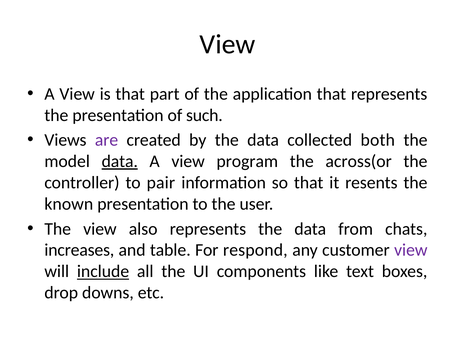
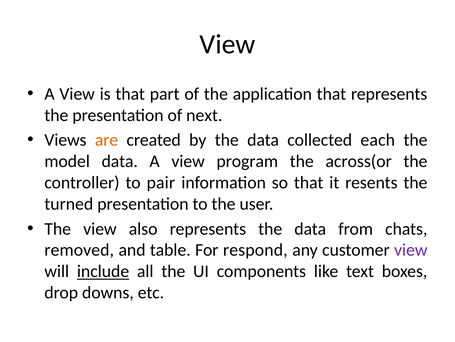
such: such -> next
are colour: purple -> orange
both: both -> each
data at (120, 161) underline: present -> none
known: known -> turned
increases: increases -> removed
